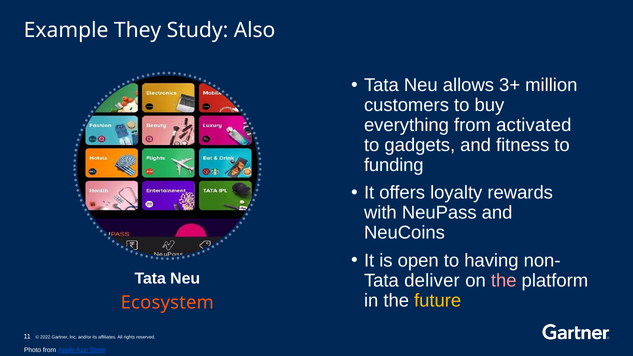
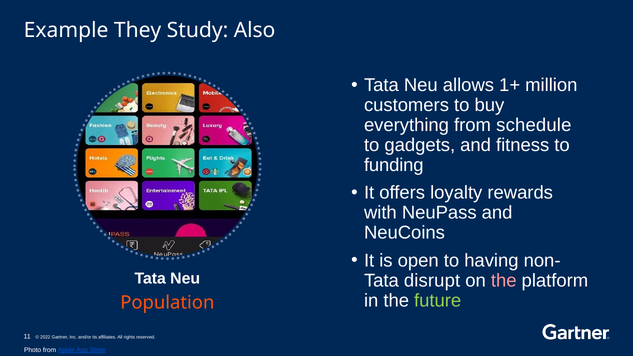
3+: 3+ -> 1+
activated: activated -> schedule
deliver: deliver -> disrupt
future colour: yellow -> light green
Ecosystem: Ecosystem -> Population
